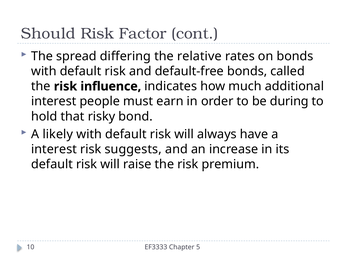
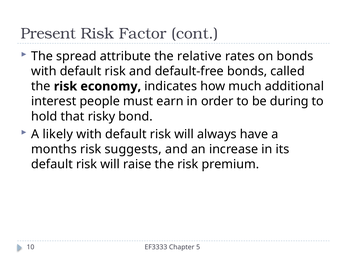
Should: Should -> Present
differing: differing -> attribute
influence: influence -> economy
interest at (54, 149): interest -> months
